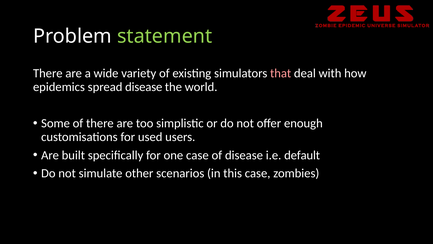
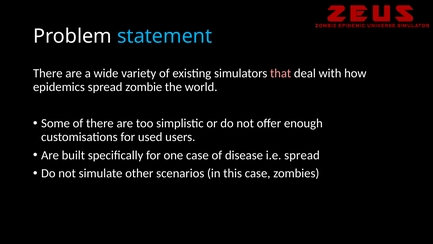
statement colour: light green -> light blue
spread disease: disease -> zombie
i.e default: default -> spread
